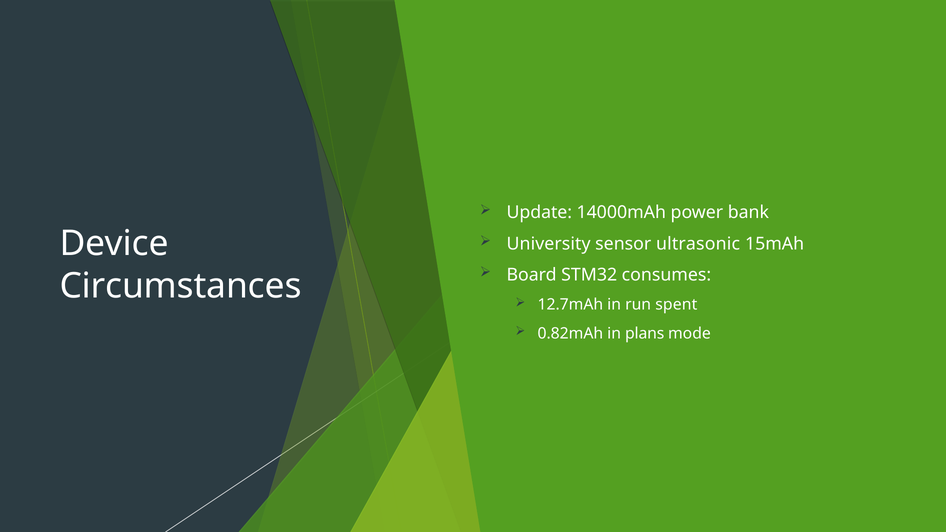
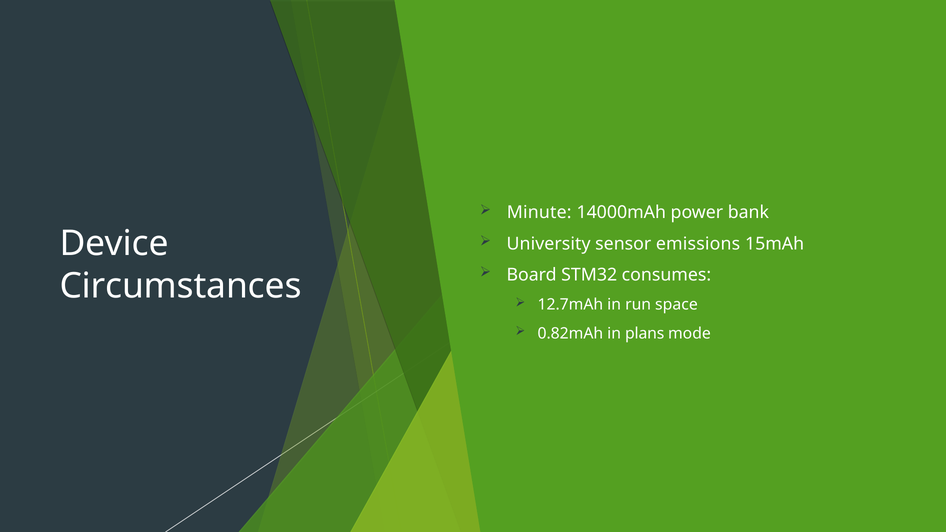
Update: Update -> Minute
ultrasonic: ultrasonic -> emissions
spent: spent -> space
